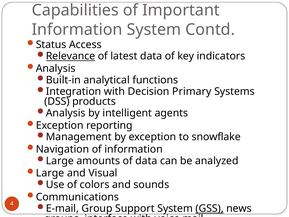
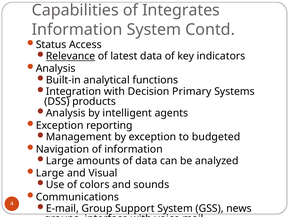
Important: Important -> Integrates
snowflake: snowflake -> budgeted
GSS underline: present -> none
